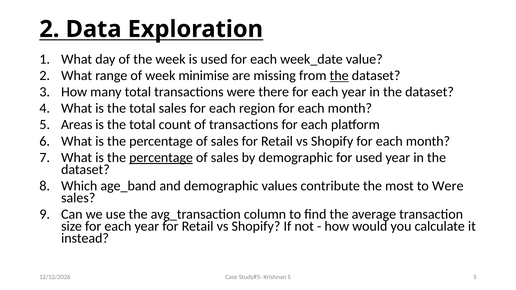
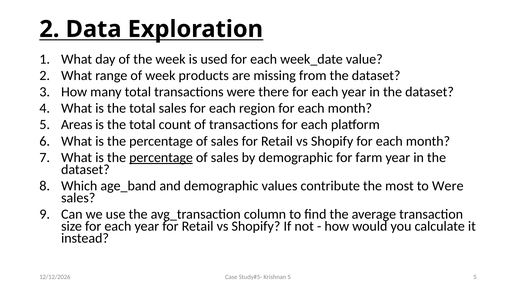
minimise: minimise -> products
the at (339, 76) underline: present -> none
for used: used -> farm
